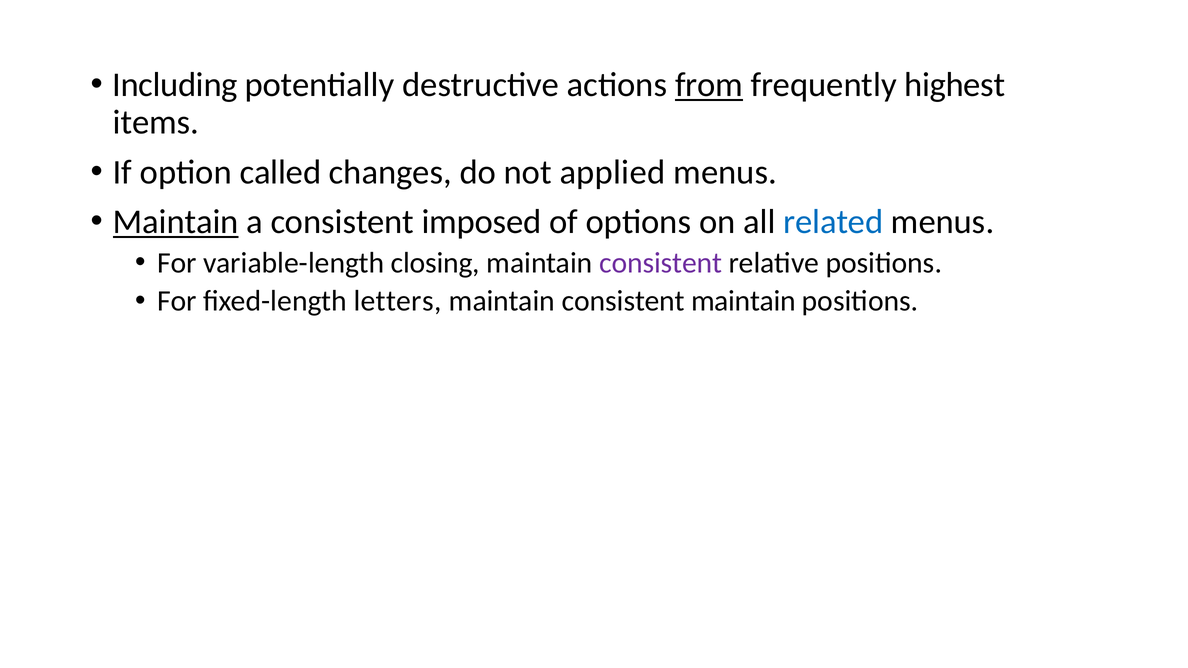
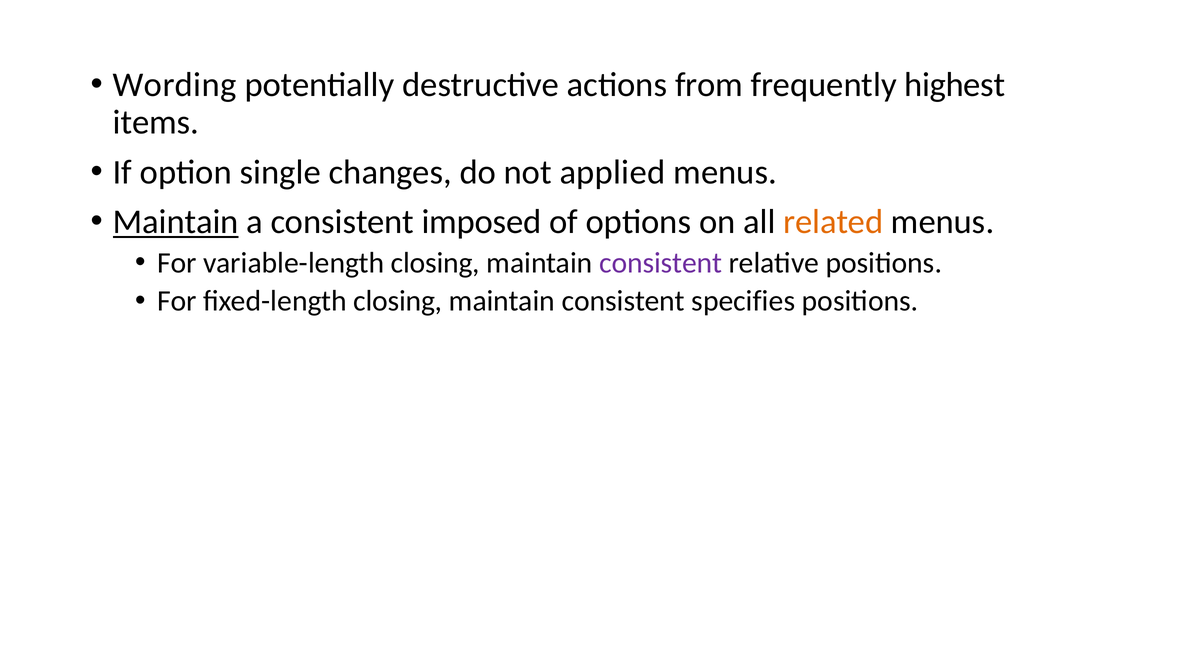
Including: Including -> Wording
from underline: present -> none
called: called -> single
related colour: blue -> orange
fixed-length letters: letters -> closing
consistent maintain: maintain -> specifies
